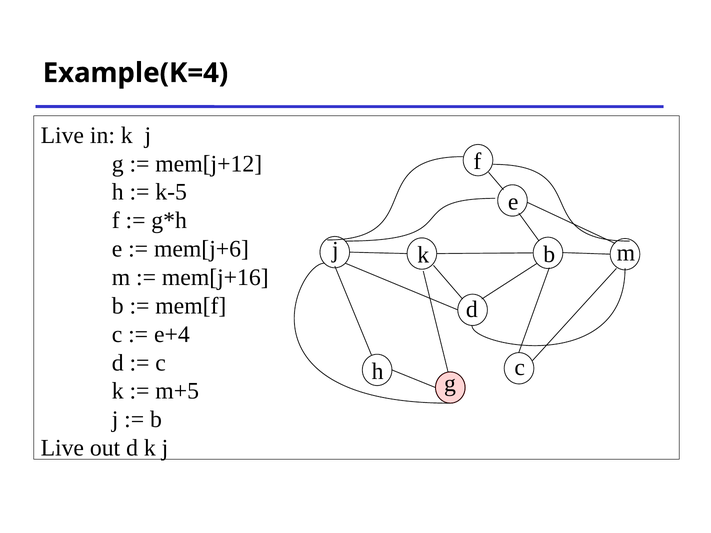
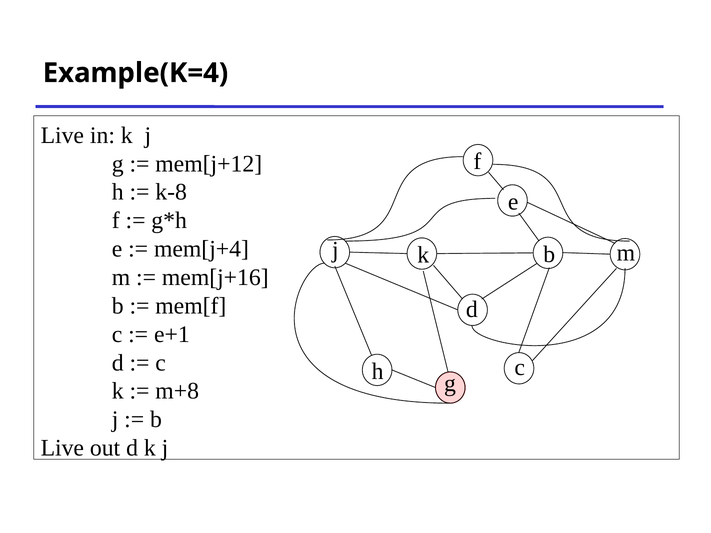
k-5: k-5 -> k-8
mem[j+6: mem[j+6 -> mem[j+4
e+4: e+4 -> e+1
m+5: m+5 -> m+8
